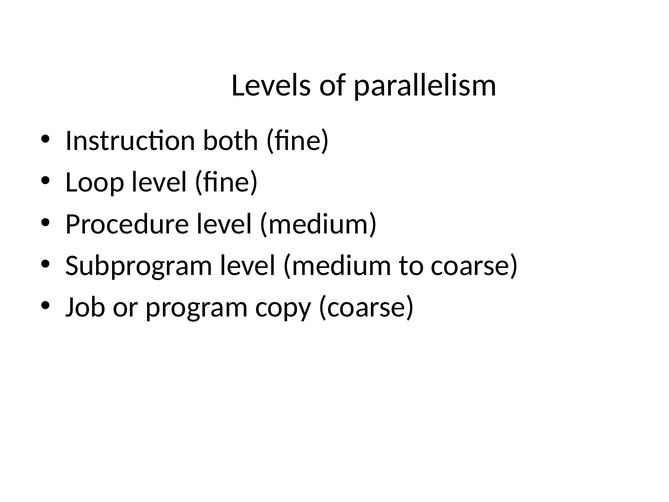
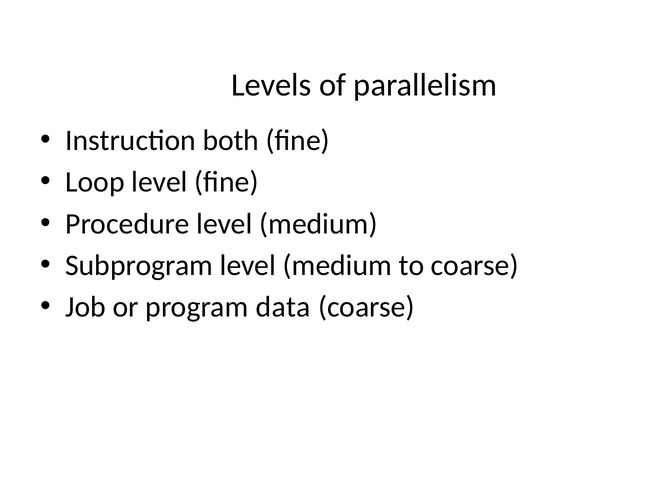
copy: copy -> data
